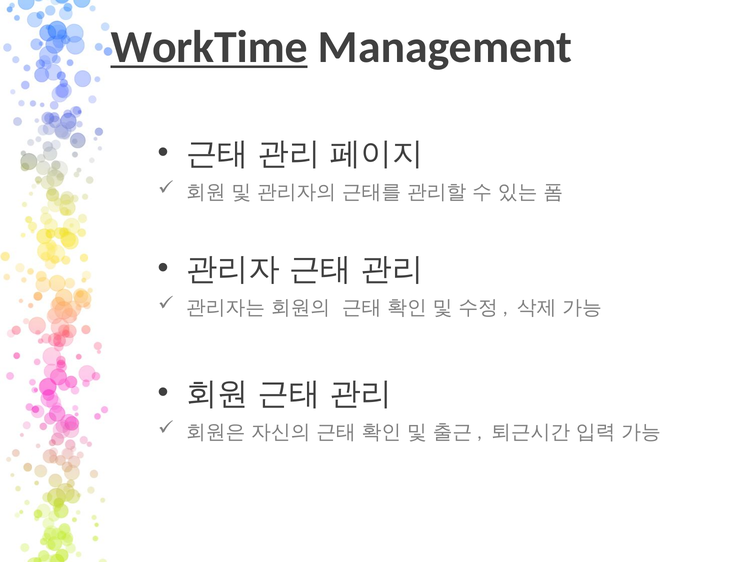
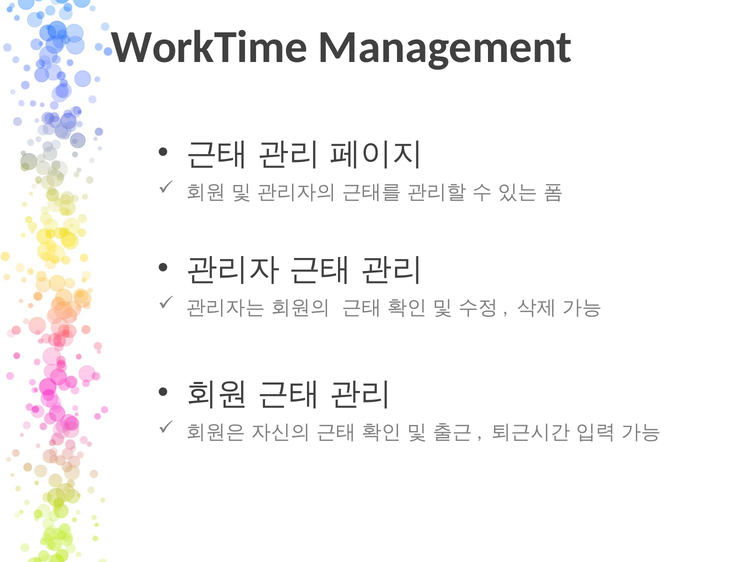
WorkTime underline: present -> none
